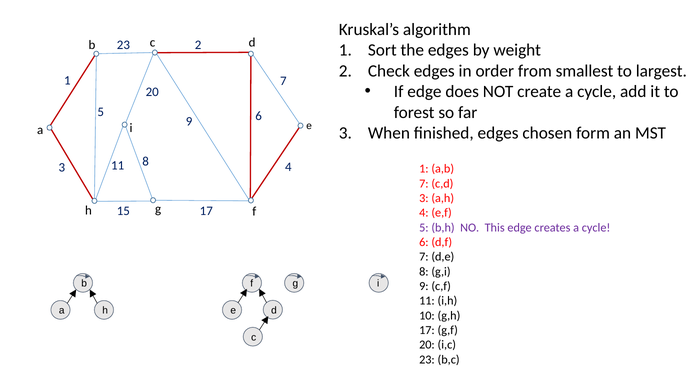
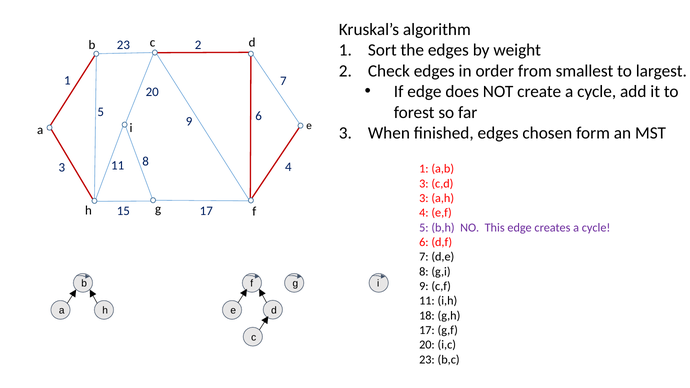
7 at (424, 184): 7 -> 3
10: 10 -> 18
